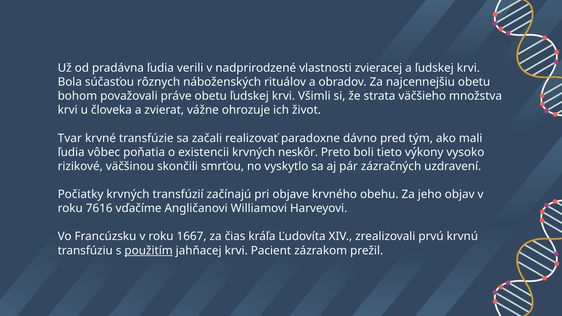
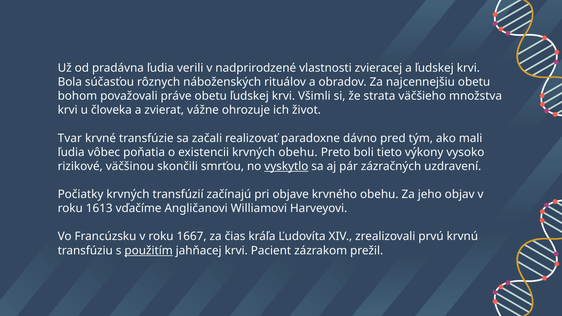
krvných neskôr: neskôr -> obehu
vyskytlo underline: none -> present
7616: 7616 -> 1613
